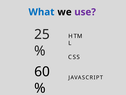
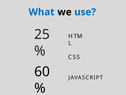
use colour: purple -> blue
